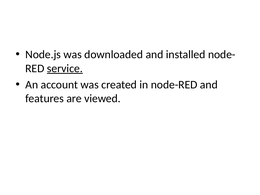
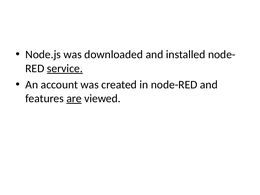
are underline: none -> present
